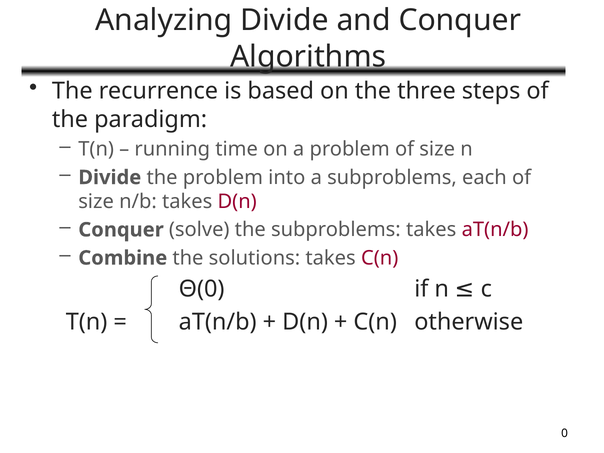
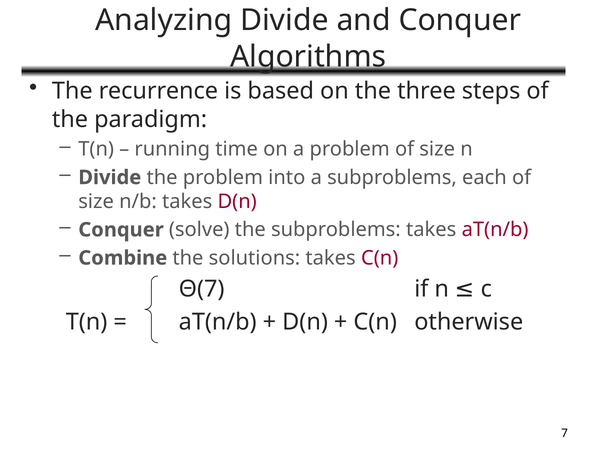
Θ(0: Θ(0 -> Θ(7
0 at (564, 433): 0 -> 7
